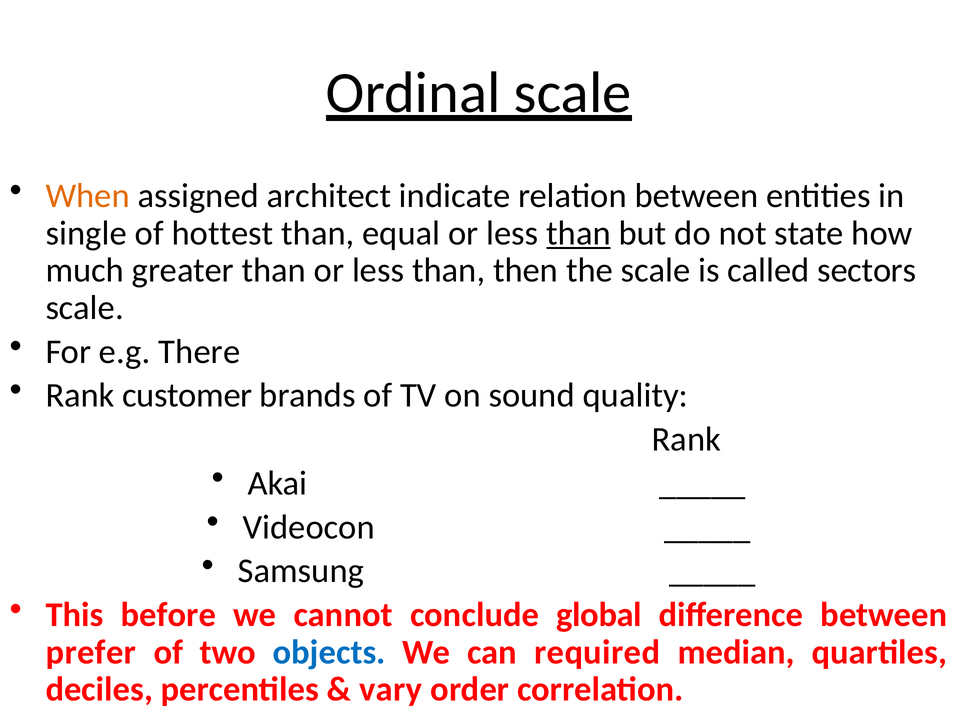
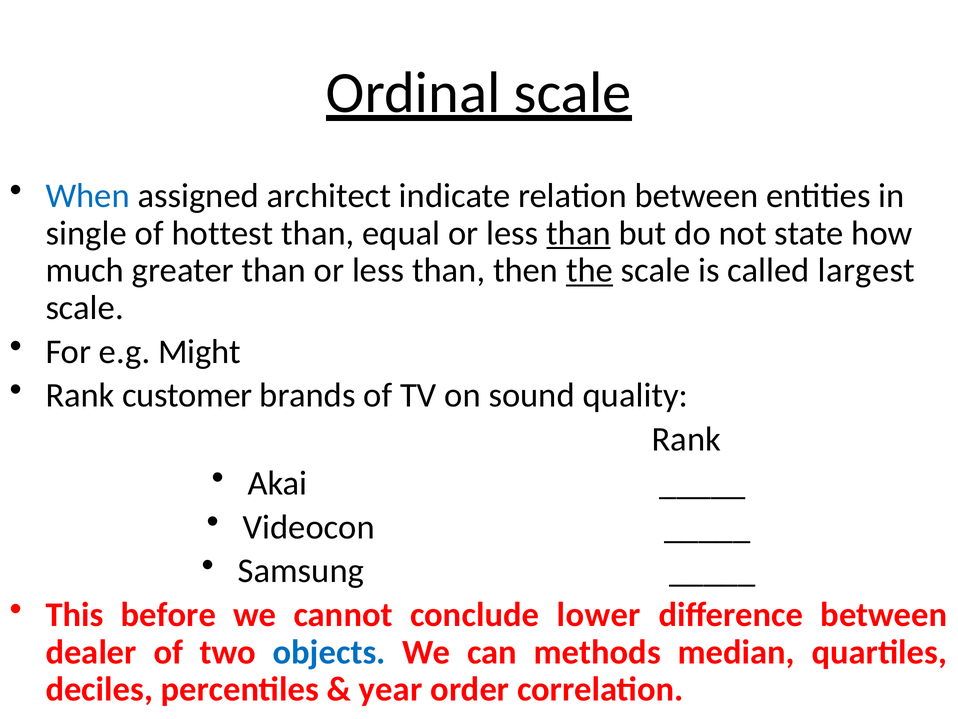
When colour: orange -> blue
the underline: none -> present
sectors: sectors -> largest
There: There -> Might
global: global -> lower
prefer: prefer -> dealer
required: required -> methods
vary: vary -> year
